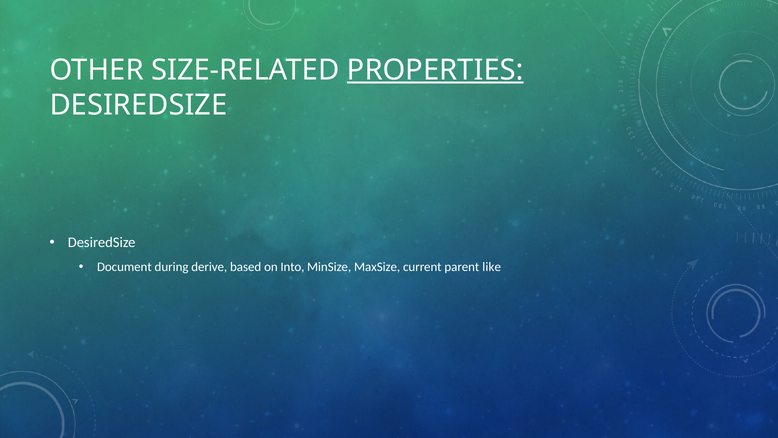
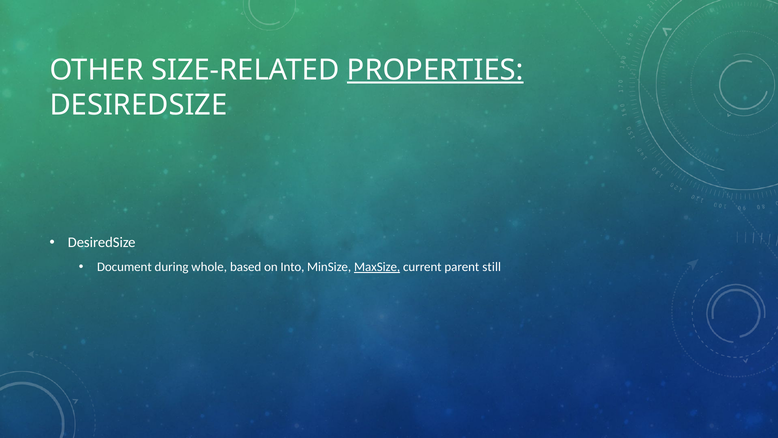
derive: derive -> whole
MaxSize underline: none -> present
like: like -> still
